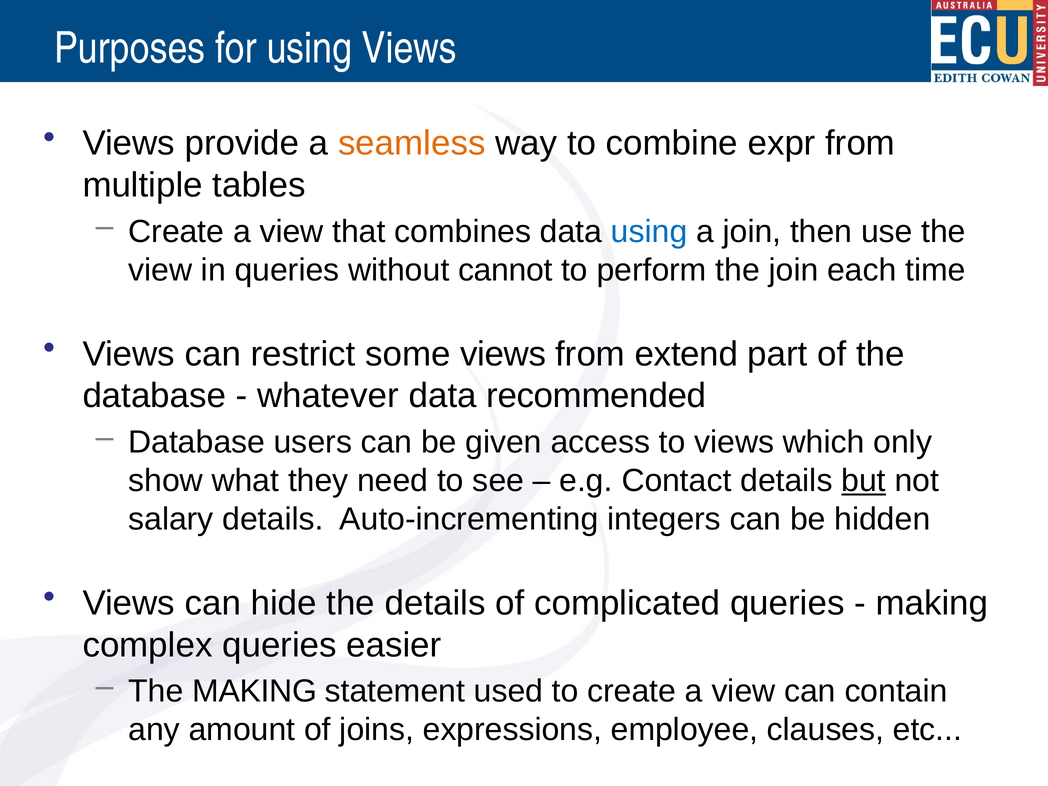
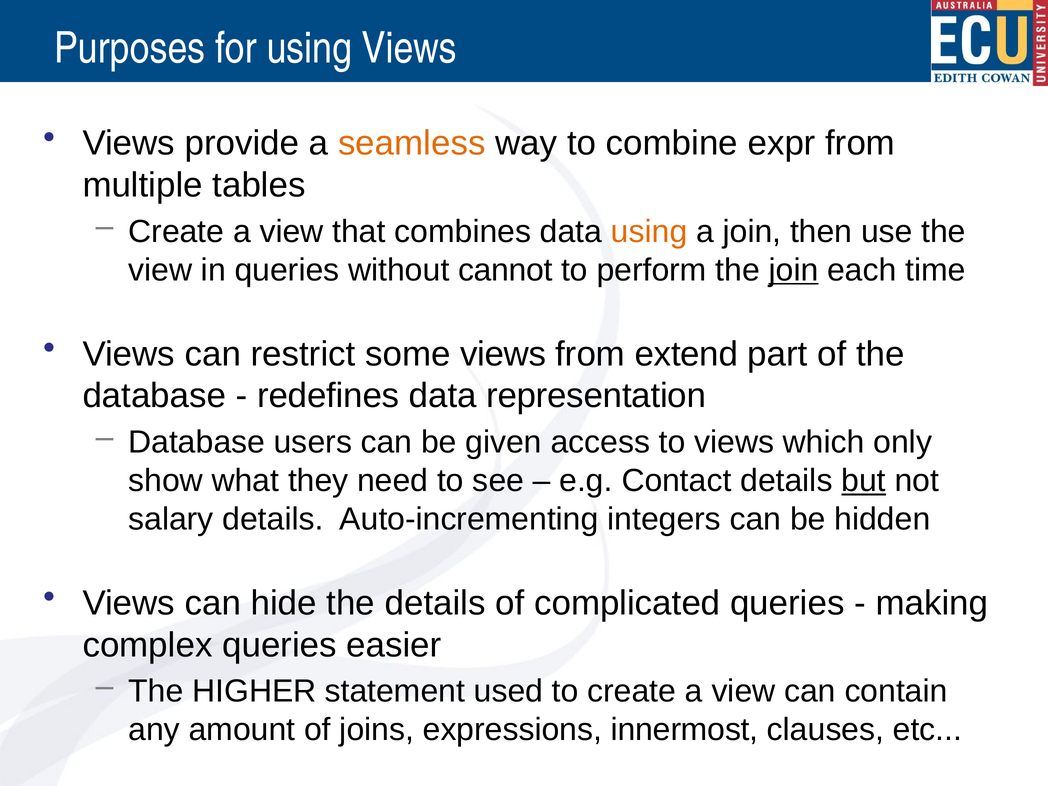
using at (649, 232) colour: blue -> orange
join at (794, 270) underline: none -> present
whatever: whatever -> redefines
recommended: recommended -> representation
The MAKING: MAKING -> HIGHER
employee: employee -> innermost
